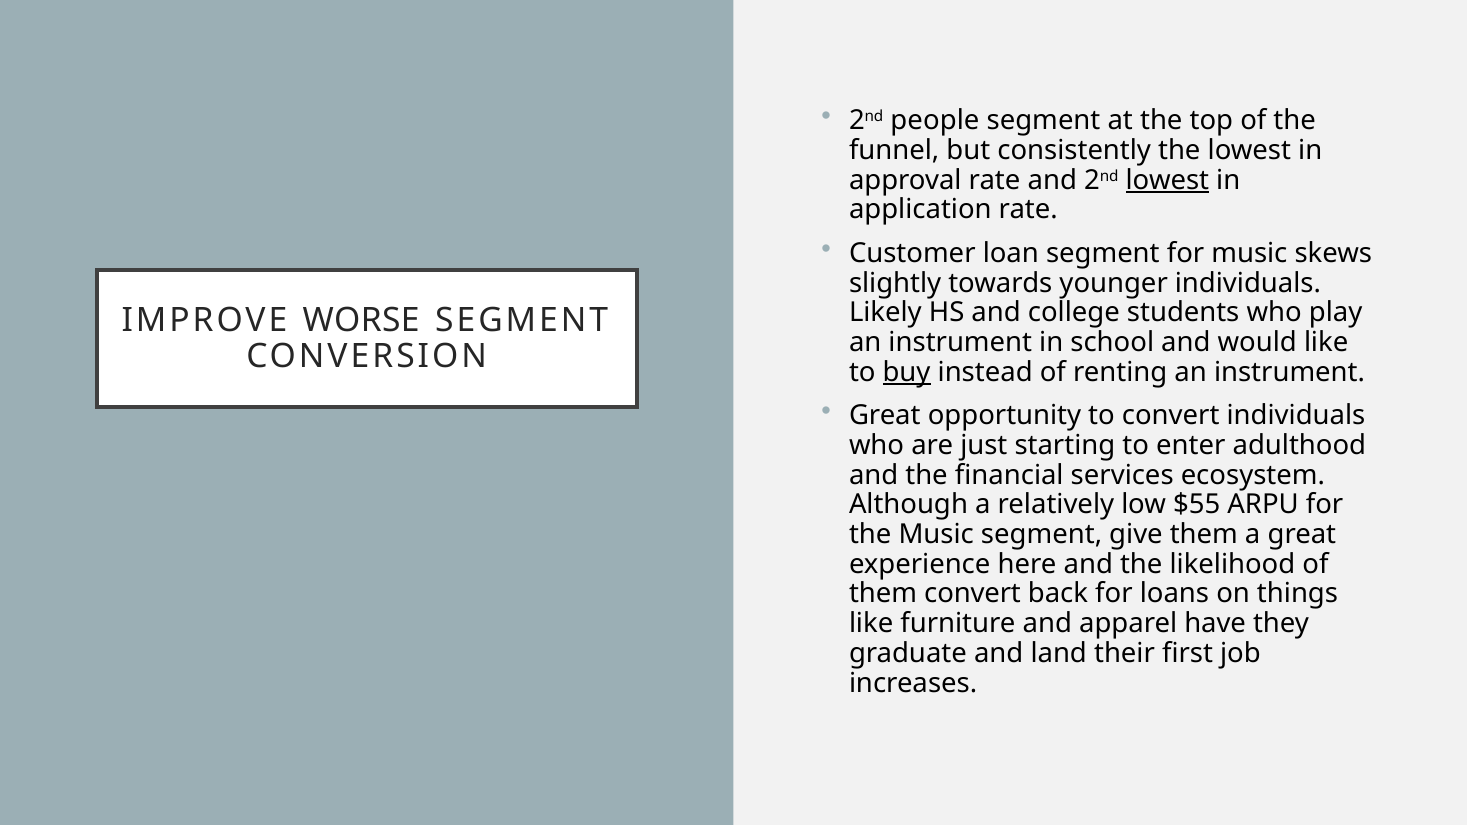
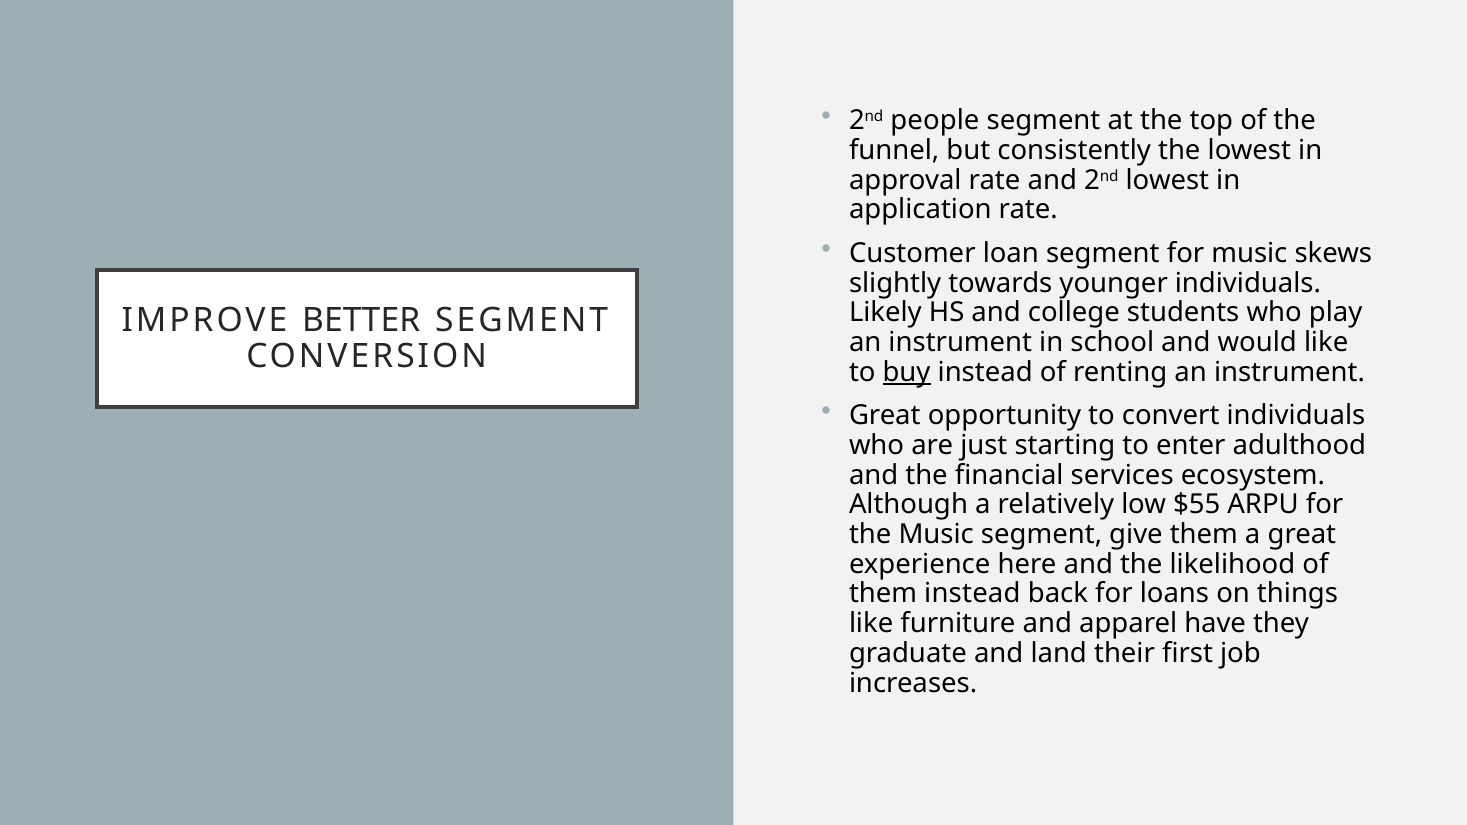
lowest at (1167, 180) underline: present -> none
WORSE: WORSE -> BETTER
them convert: convert -> instead
